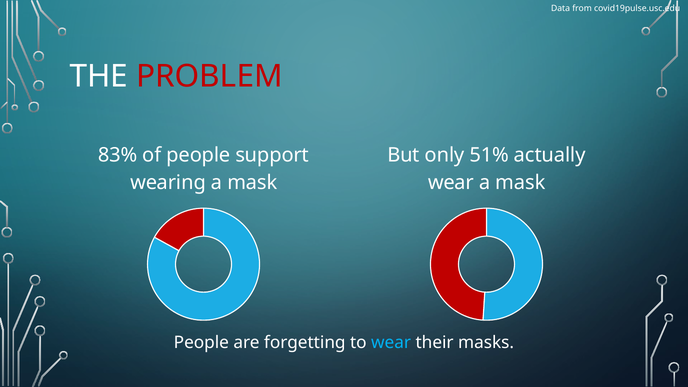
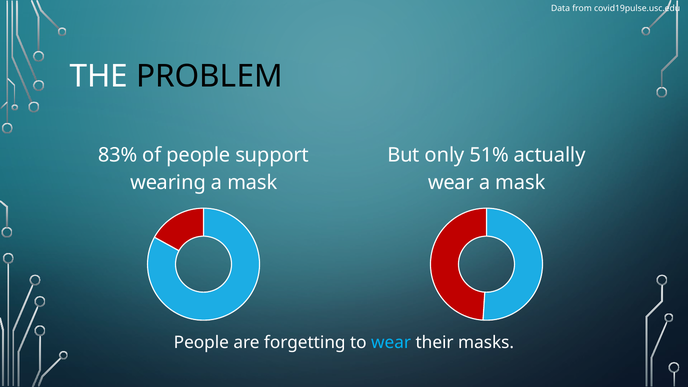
PROBLEM colour: red -> black
